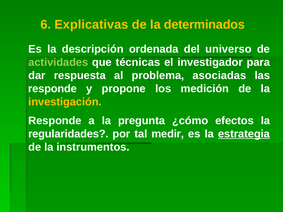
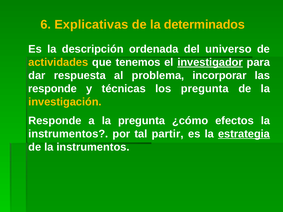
actividades colour: light green -> yellow
técnicas: técnicas -> tenemos
investigador underline: none -> present
asociadas: asociadas -> incorporar
propone: propone -> técnicas
los medición: medición -> pregunta
regularidades at (68, 134): regularidades -> instrumentos
medir: medir -> partir
